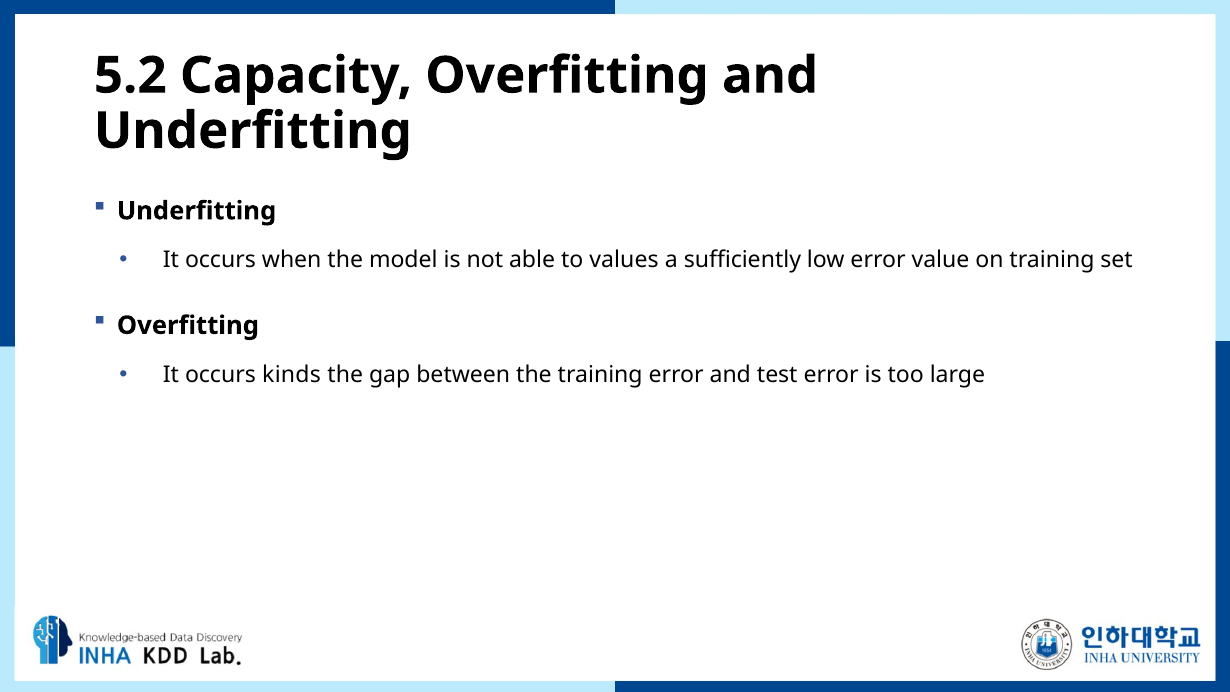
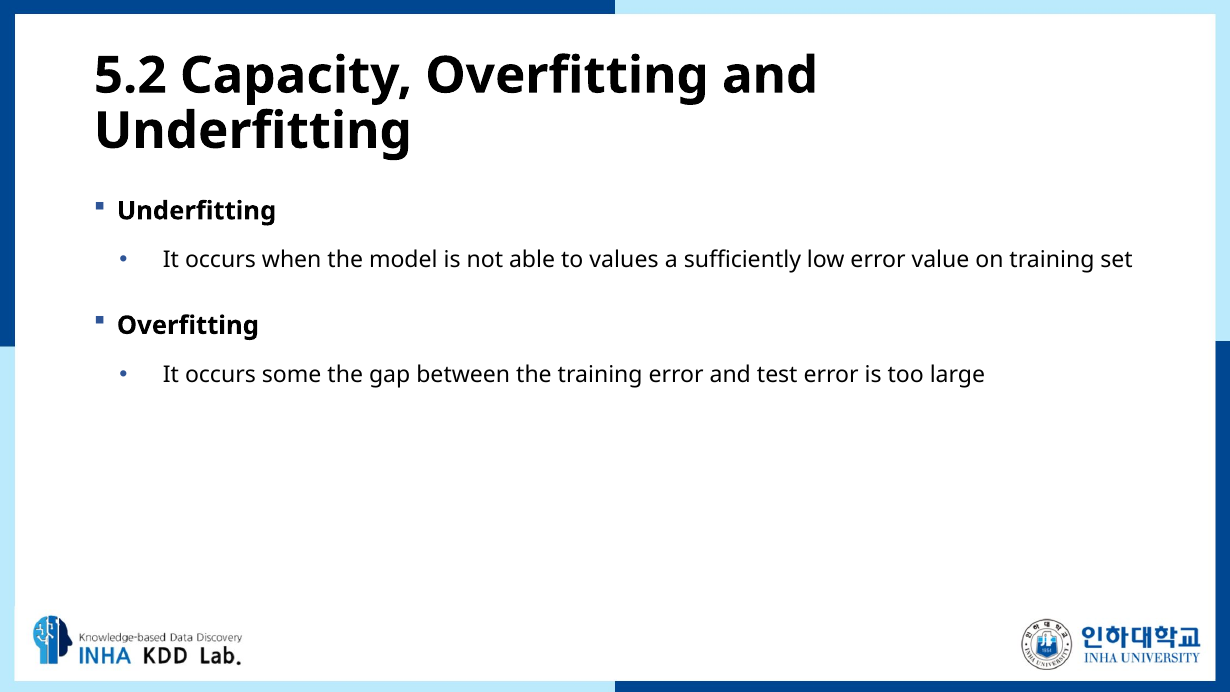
kinds: kinds -> some
